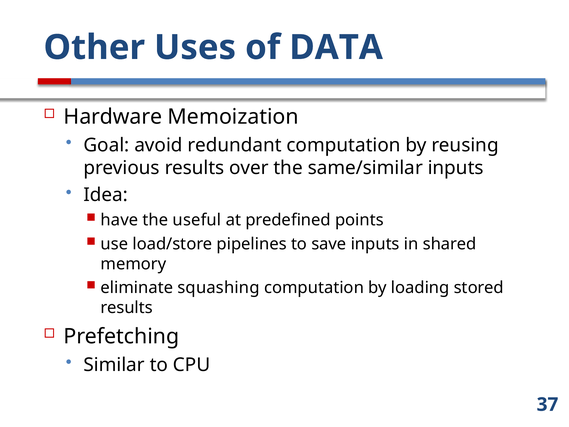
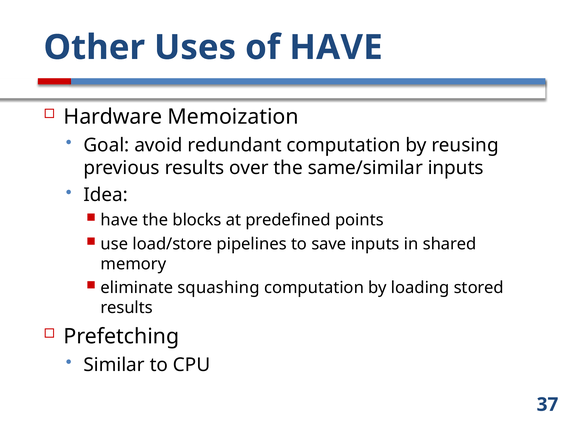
of DATA: DATA -> HAVE
useful: useful -> blocks
